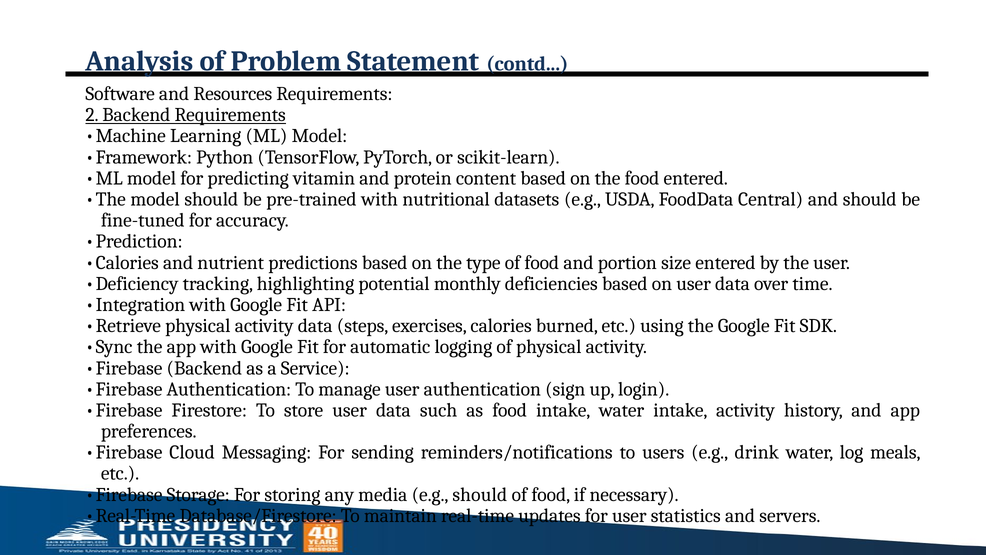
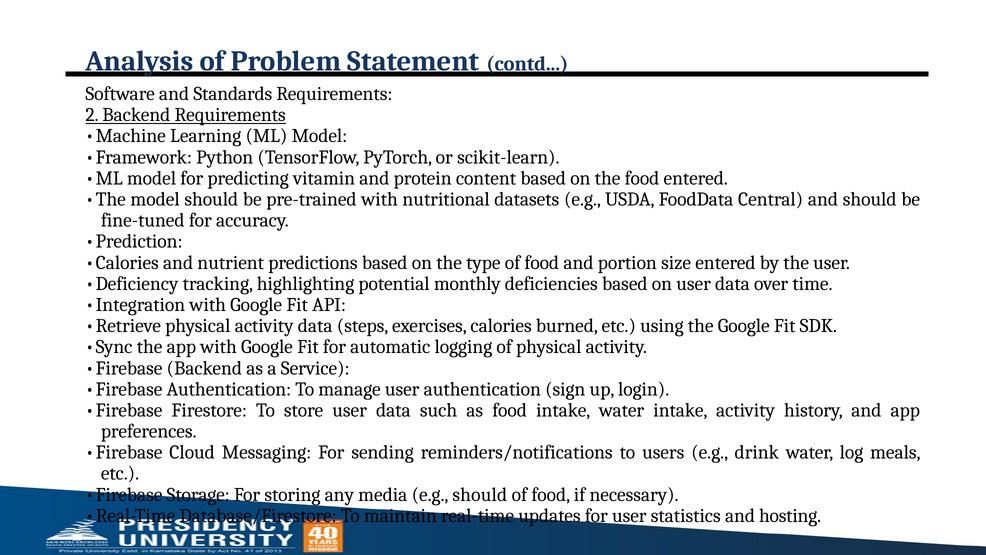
Resources: Resources -> Standards
servers: servers -> hosting
